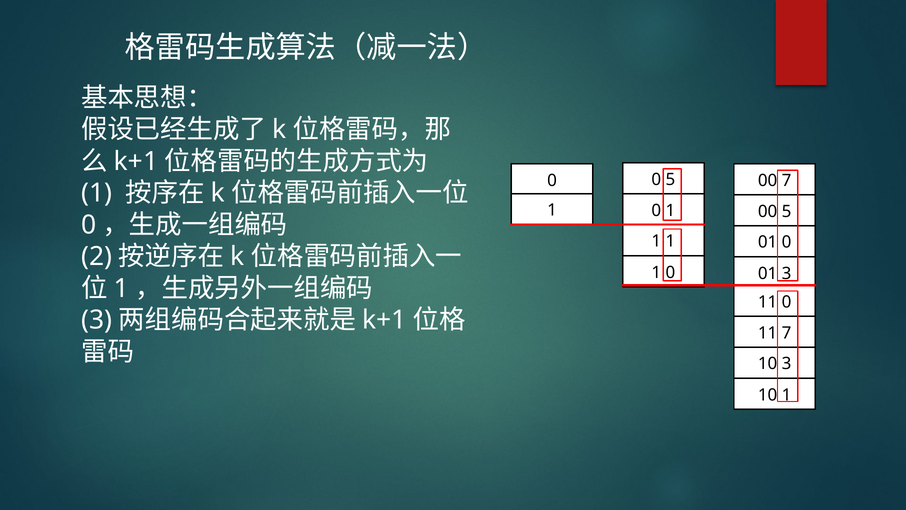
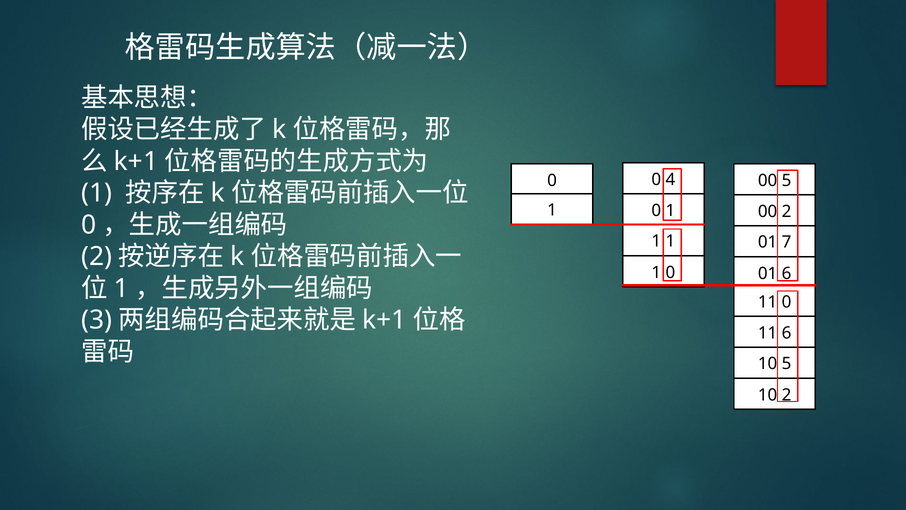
0 5: 5 -> 4
00 7: 7 -> 5
00 5: 5 -> 2
01 0: 0 -> 7
01 3: 3 -> 6
11 7: 7 -> 6
10 3: 3 -> 5
10 1: 1 -> 2
